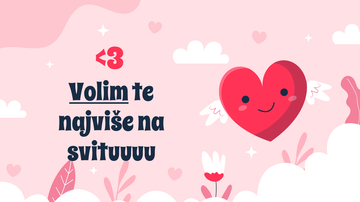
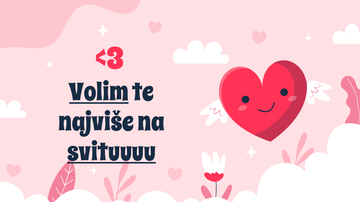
svituuuu underline: none -> present
